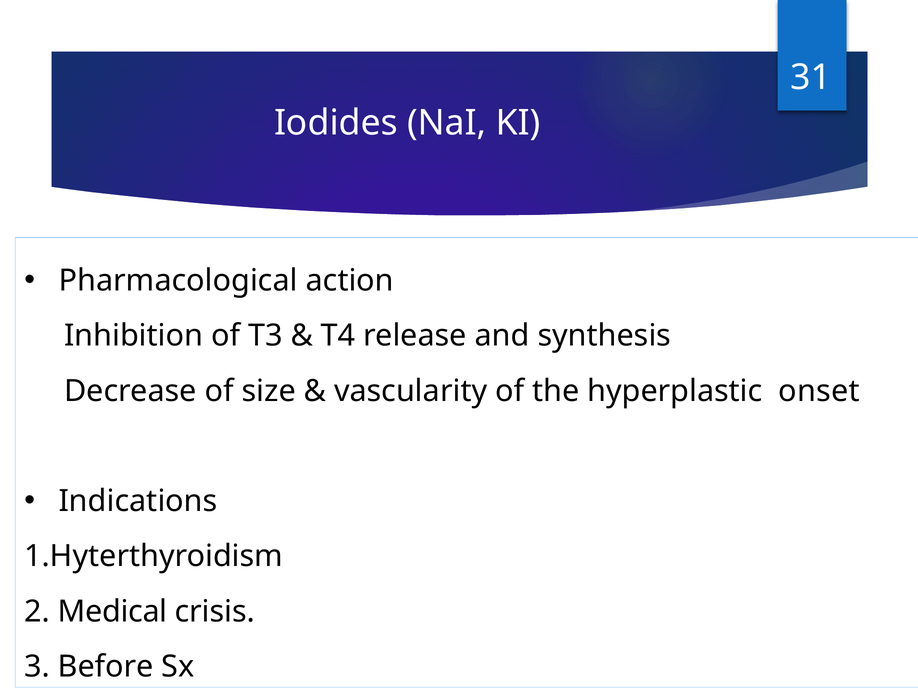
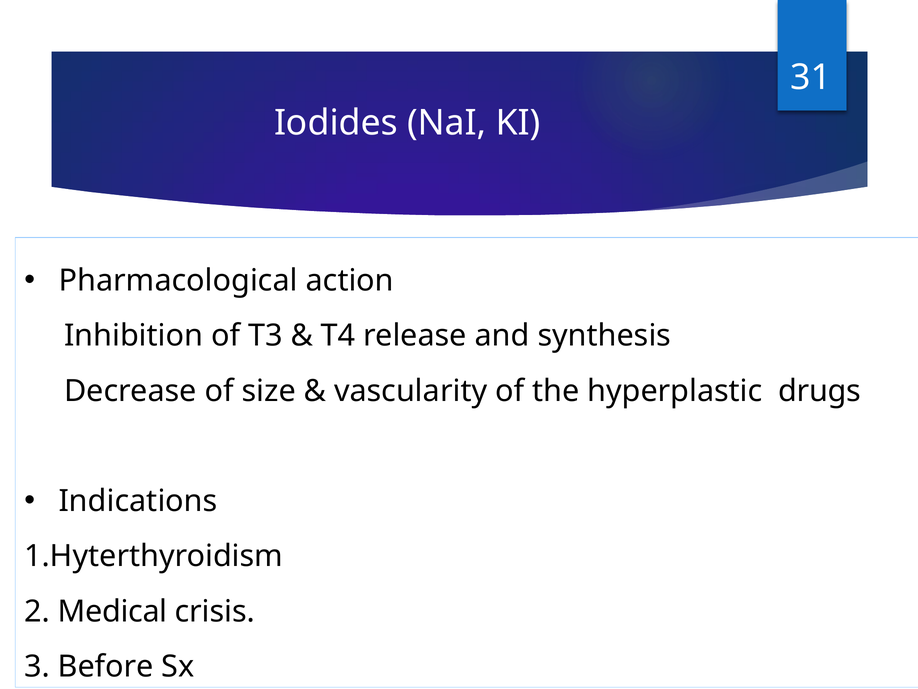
onset: onset -> drugs
